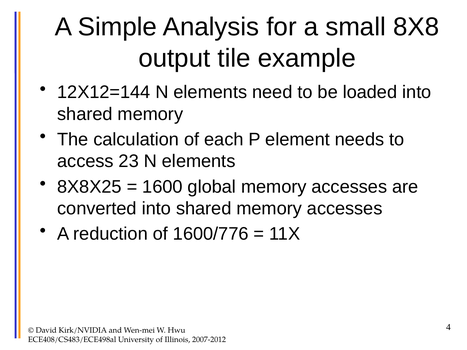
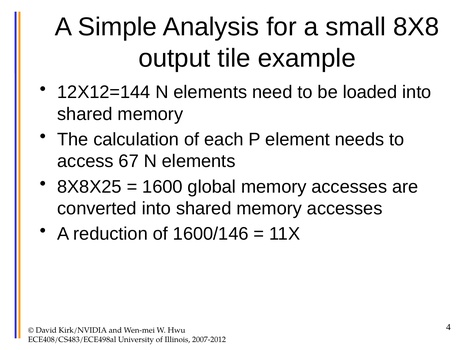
23: 23 -> 67
1600/776: 1600/776 -> 1600/146
